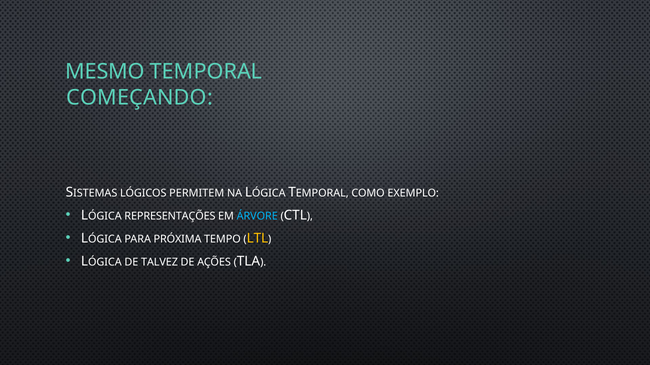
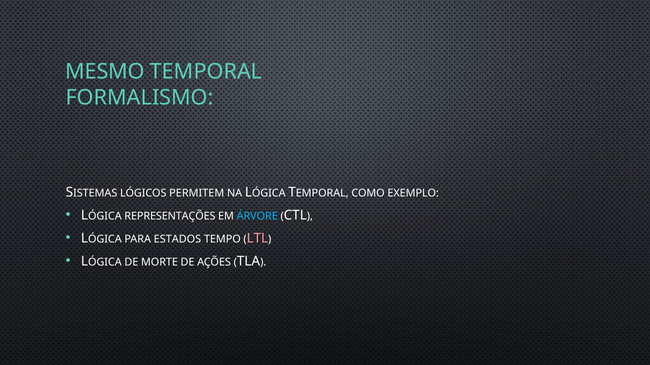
COMEÇANDO: COMEÇANDO -> FORMALISMO
PRÓXIMA: PRÓXIMA -> ESTADOS
LTL colour: yellow -> pink
TALVEZ: TALVEZ -> MORTE
